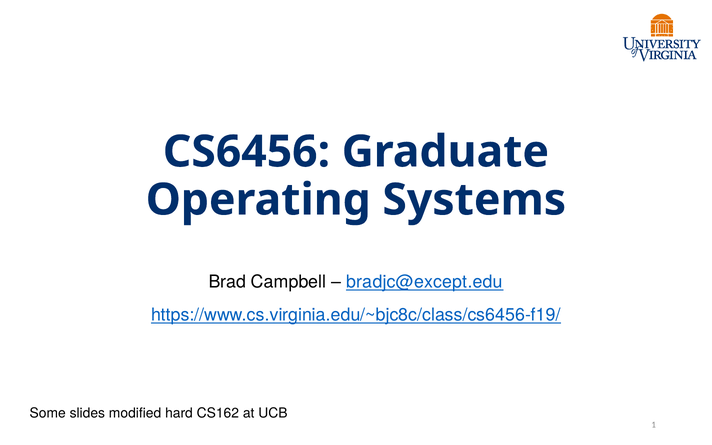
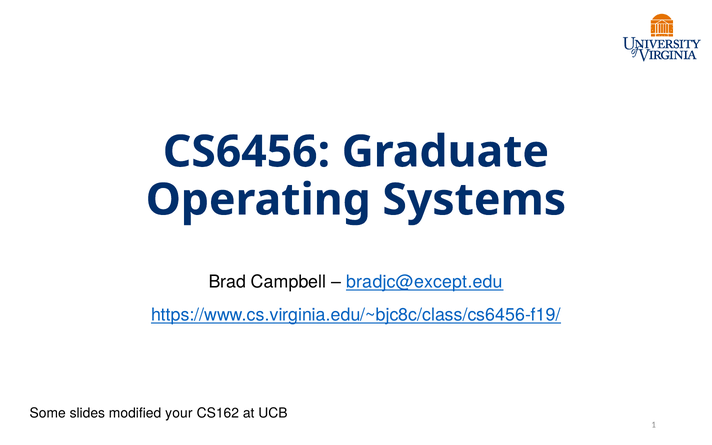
hard: hard -> your
